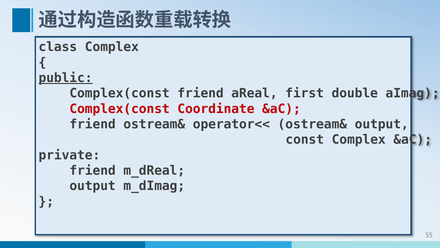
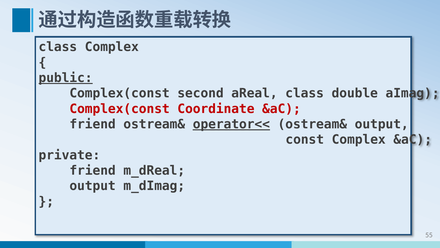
Complex(const friend: friend -> second
aReal first: first -> class
operator<< underline: none -> present
